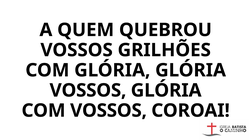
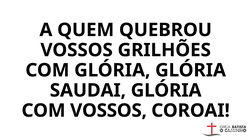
VOSSOS at (88, 90): VOSSOS -> SAUDAI
